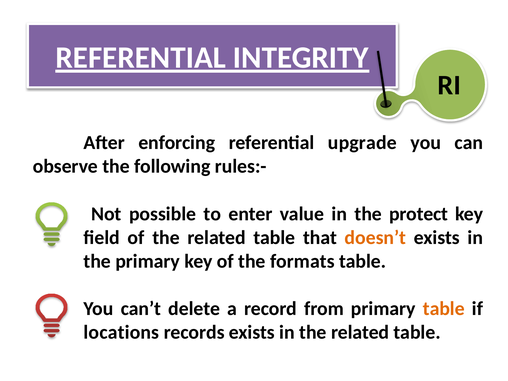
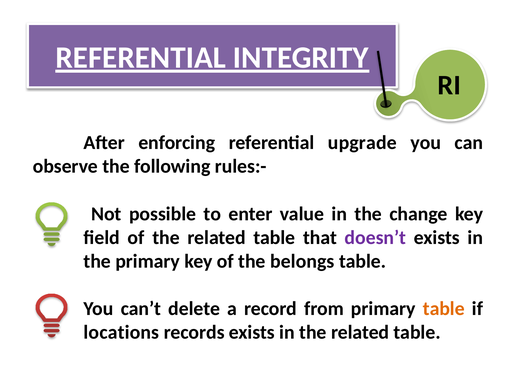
protect: protect -> change
doesn’t colour: orange -> purple
formats: formats -> belongs
